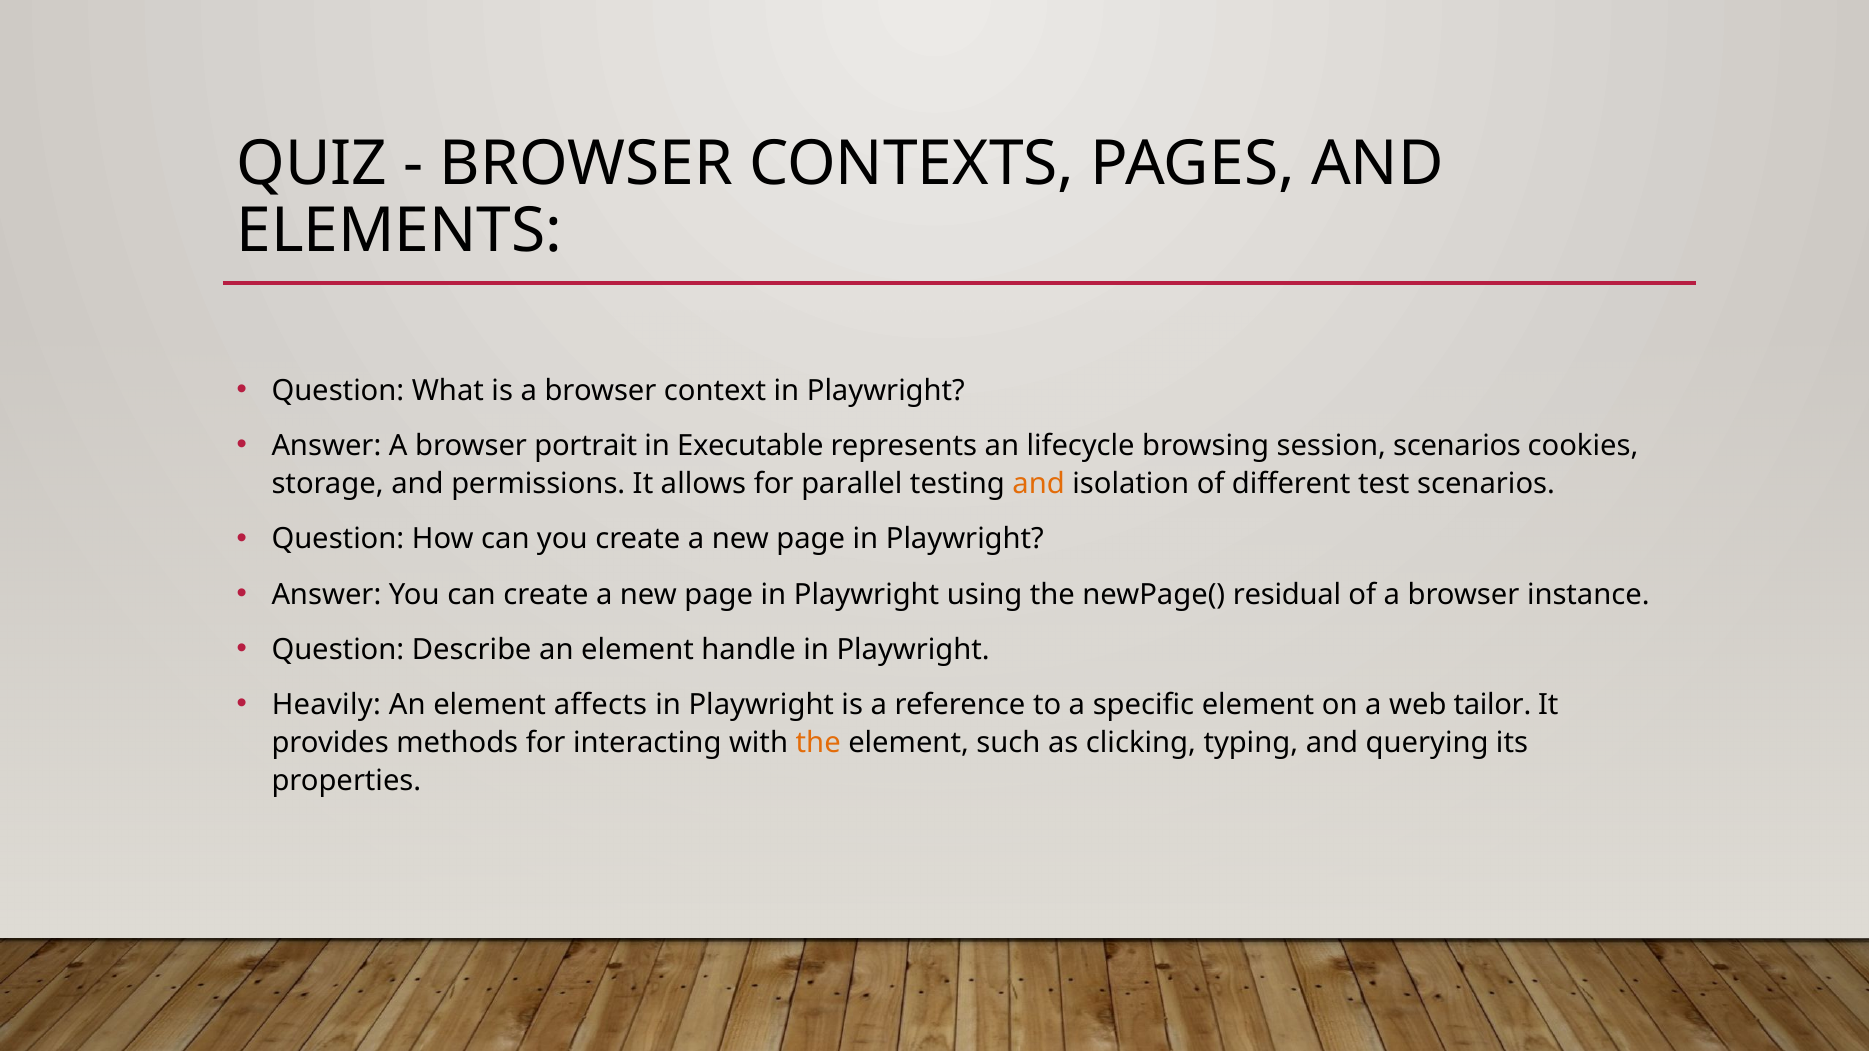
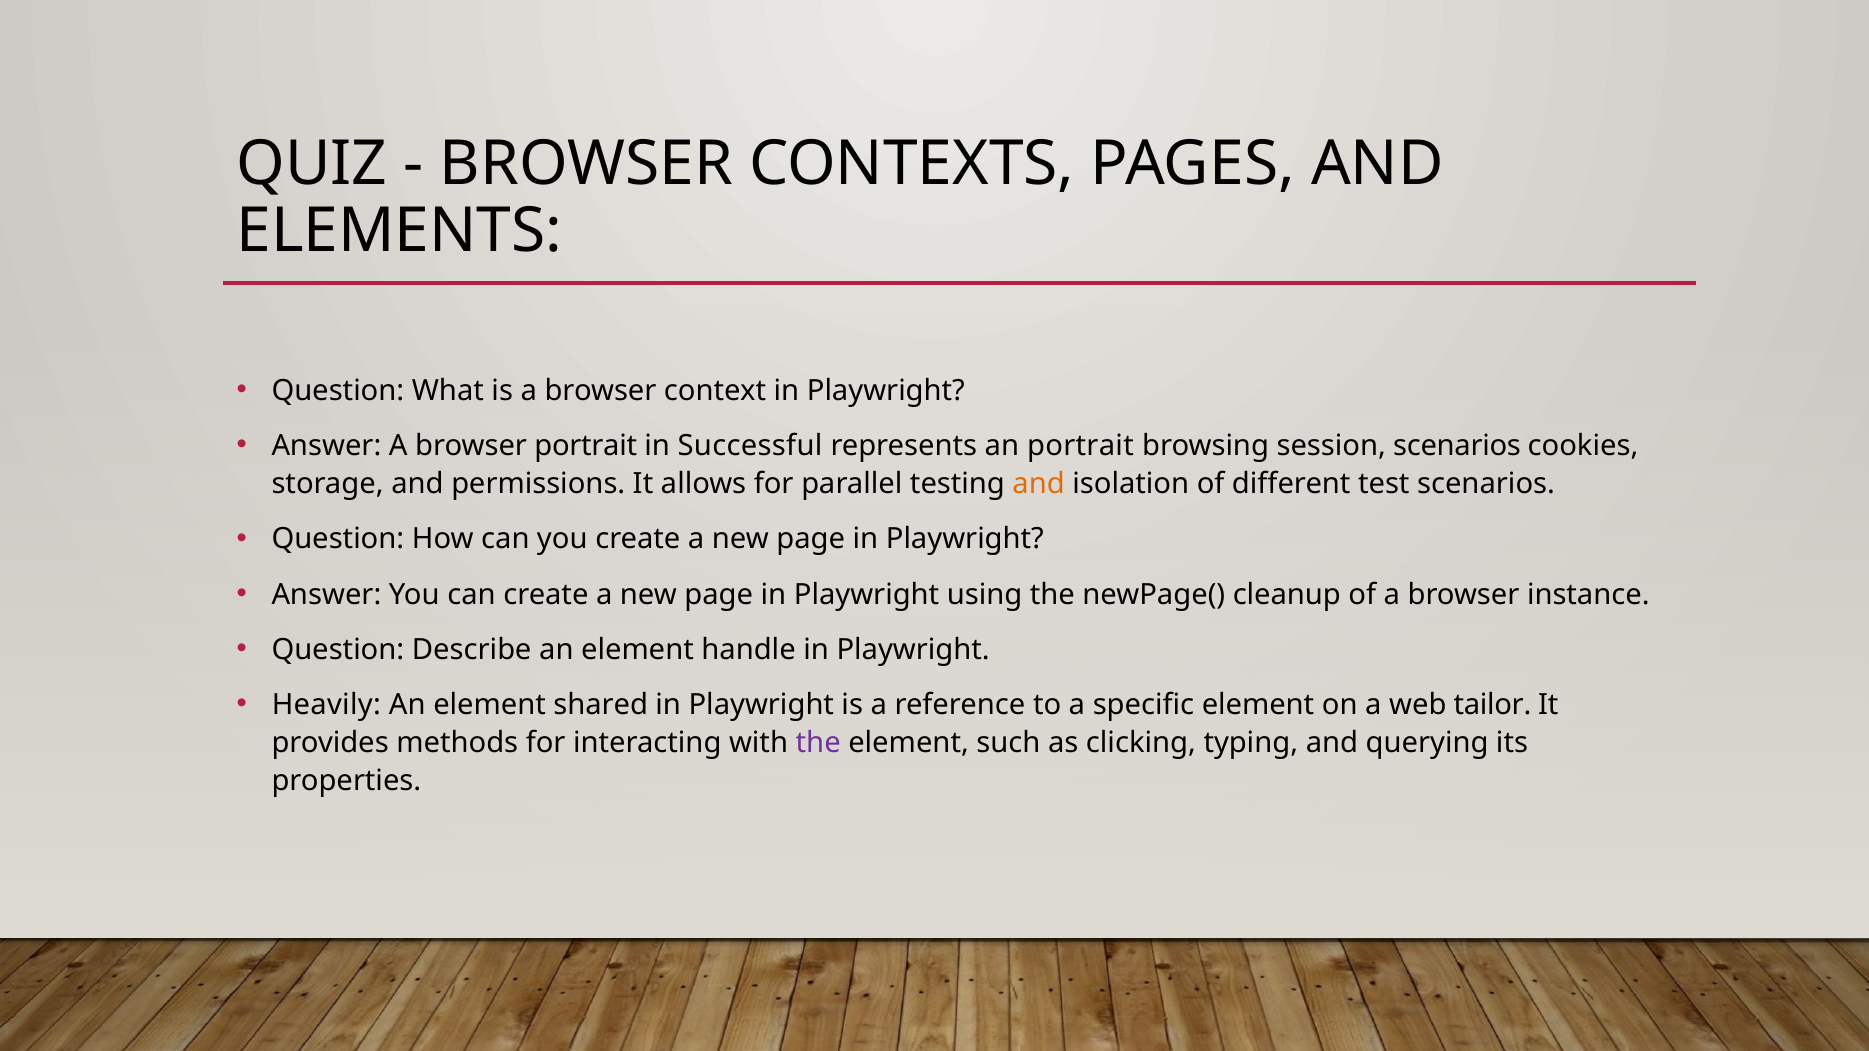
Executable: Executable -> Successful
an lifecycle: lifecycle -> portrait
residual: residual -> cleanup
affects: affects -> shared
the at (818, 743) colour: orange -> purple
